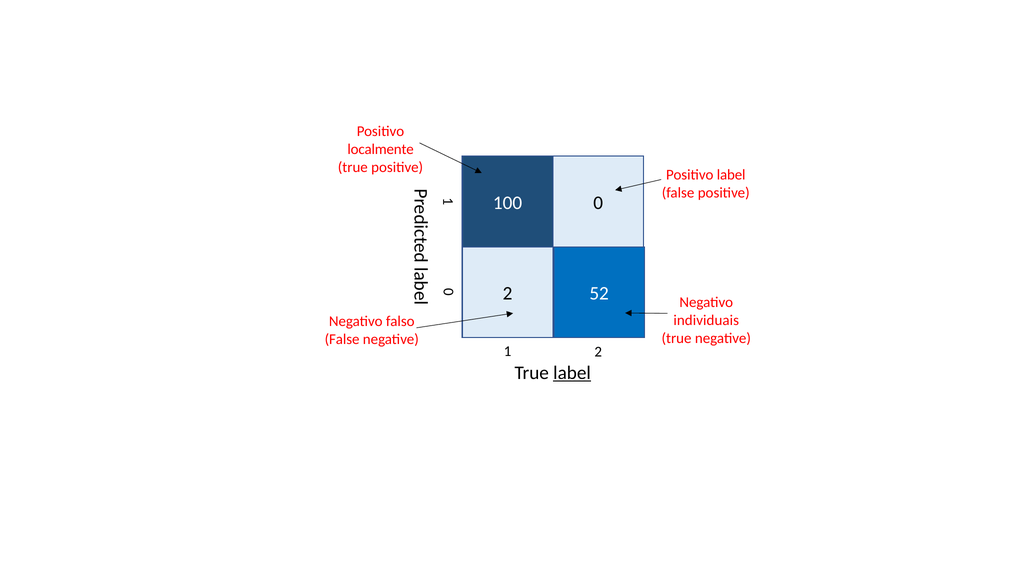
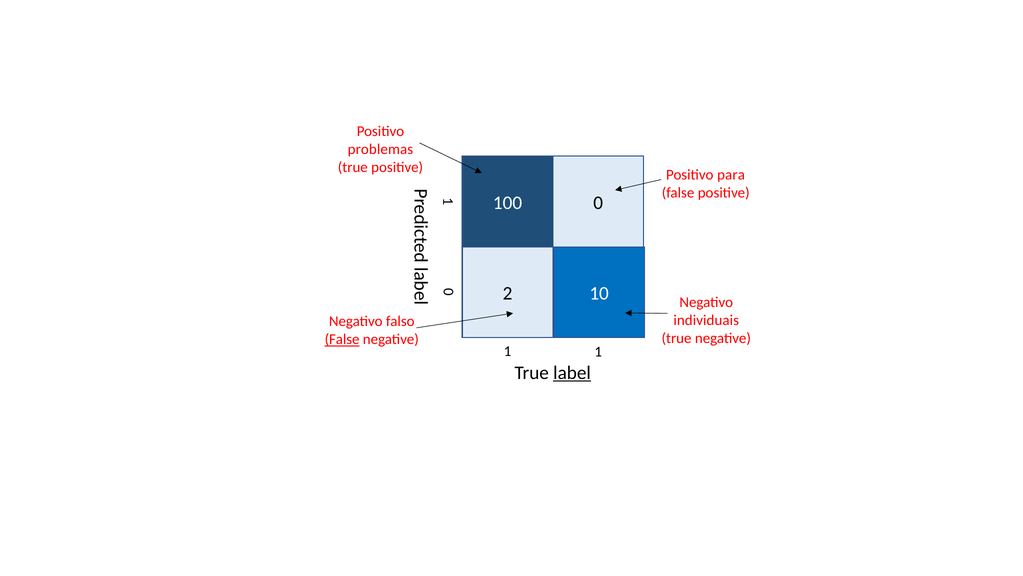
localmente: localmente -> problemas
Positivo label: label -> para
52: 52 -> 10
False at (342, 339) underline: none -> present
1 2: 2 -> 1
